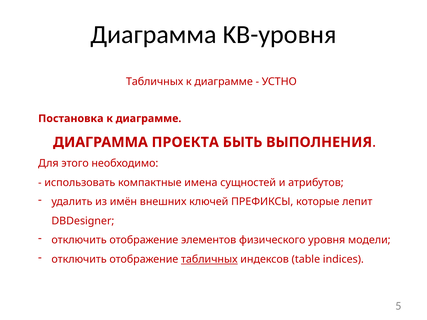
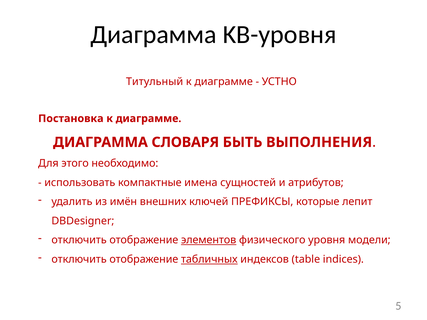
Табличных at (155, 82): Табличных -> Титульный
ПРОЕКТА: ПРОЕКТА -> СЛОВАРЯ
элементов underline: none -> present
